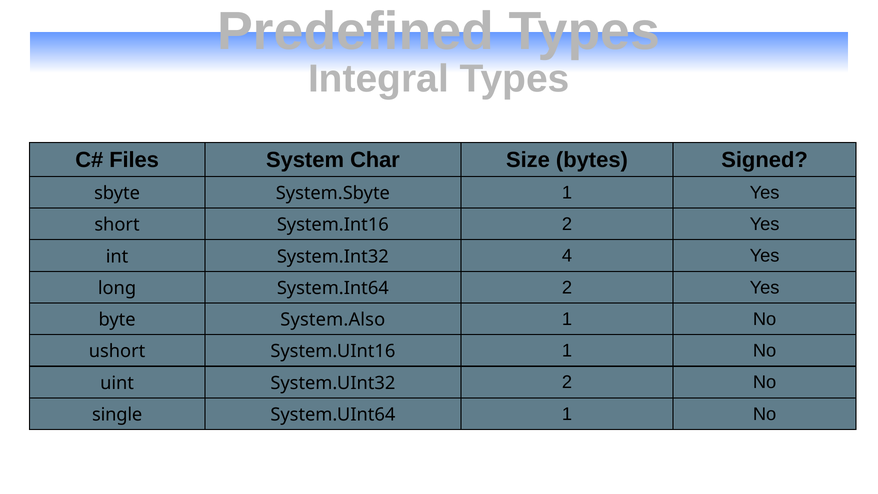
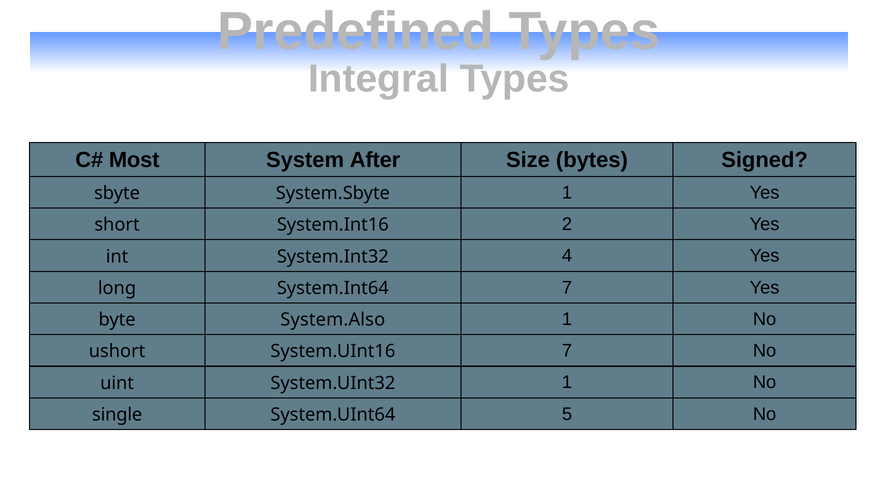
Files: Files -> Most
Char: Char -> After
System.Int64 2: 2 -> 7
System.UInt16 1: 1 -> 7
System.UInt32 2: 2 -> 1
System.UInt64 1: 1 -> 5
